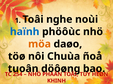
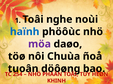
möa colour: orange -> purple
